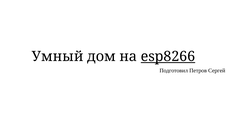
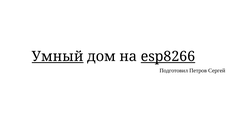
Умный underline: none -> present
